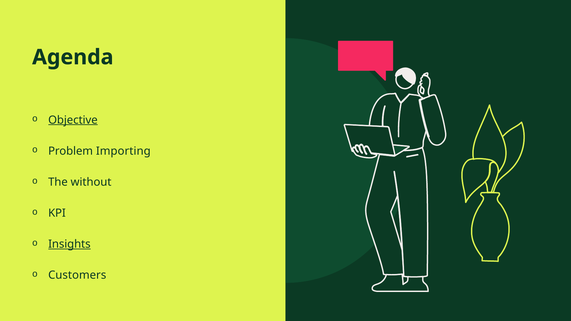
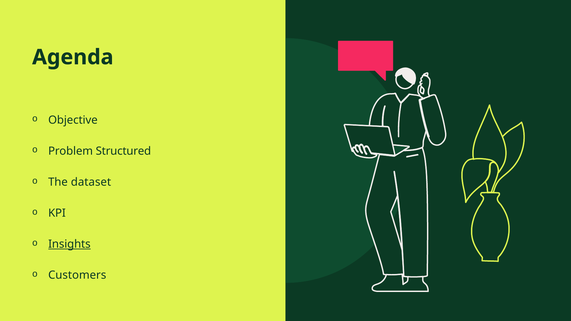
Objective underline: present -> none
Importing: Importing -> Structured
without: without -> dataset
